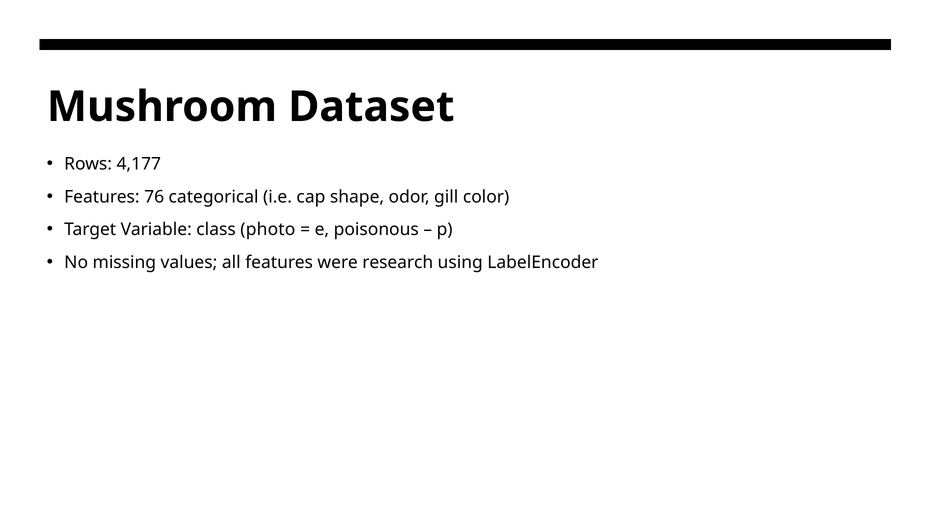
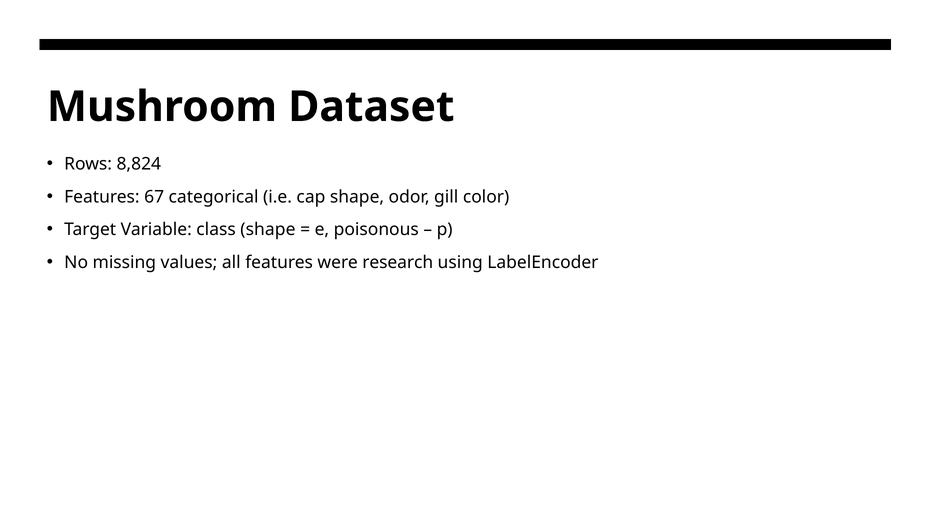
4,177: 4,177 -> 8,824
76: 76 -> 67
class photo: photo -> shape
